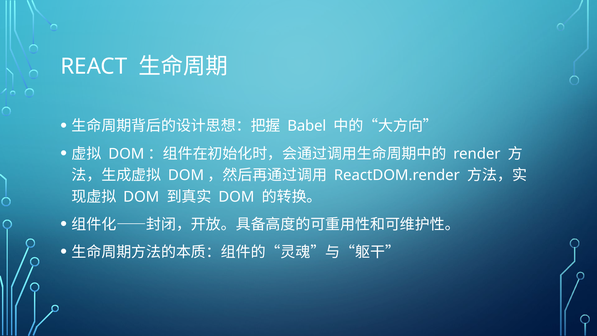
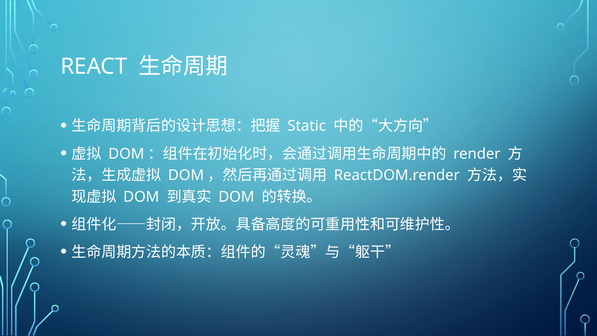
Babel: Babel -> Static
